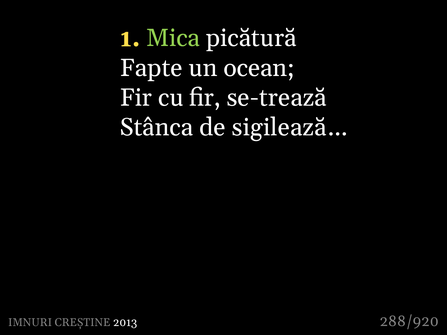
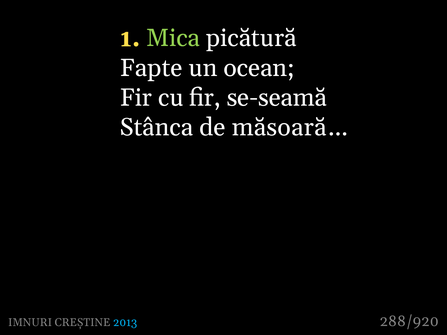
se-trează: se-trează -> se-seamă
sigilează…: sigilează… -> măsoară…
2013 colour: white -> light blue
